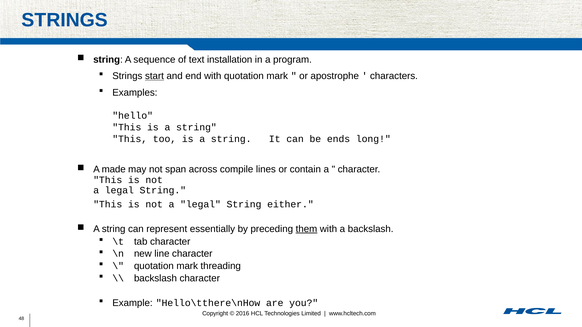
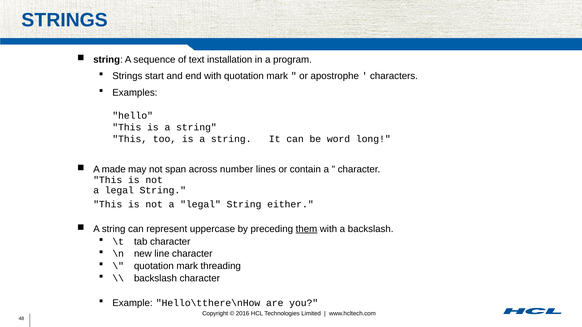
start underline: present -> none
ends: ends -> word
compile: compile -> number
essentially: essentially -> uppercase
